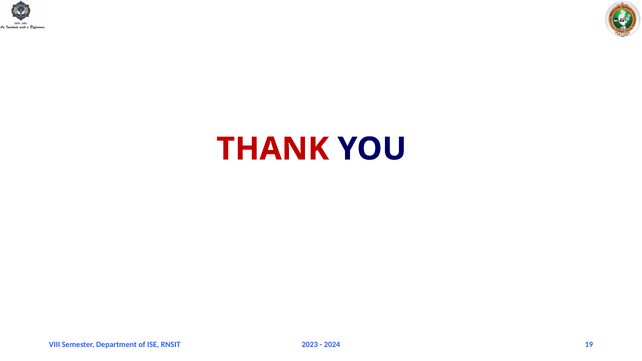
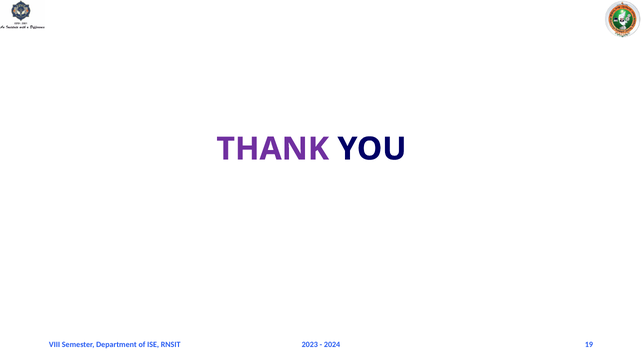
THANK colour: red -> purple
